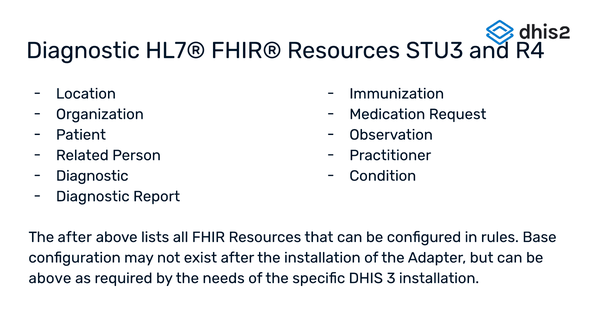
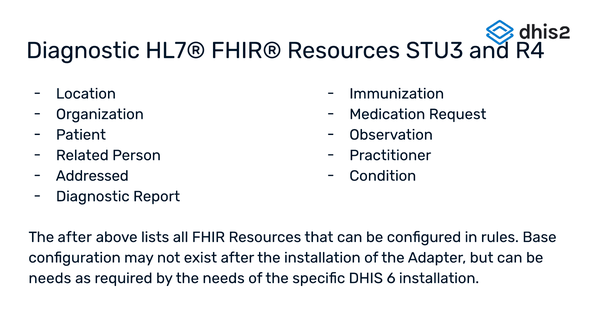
Diagnostic at (92, 176): Diagnostic -> Addressed
above at (50, 278): above -> needs
3: 3 -> 6
